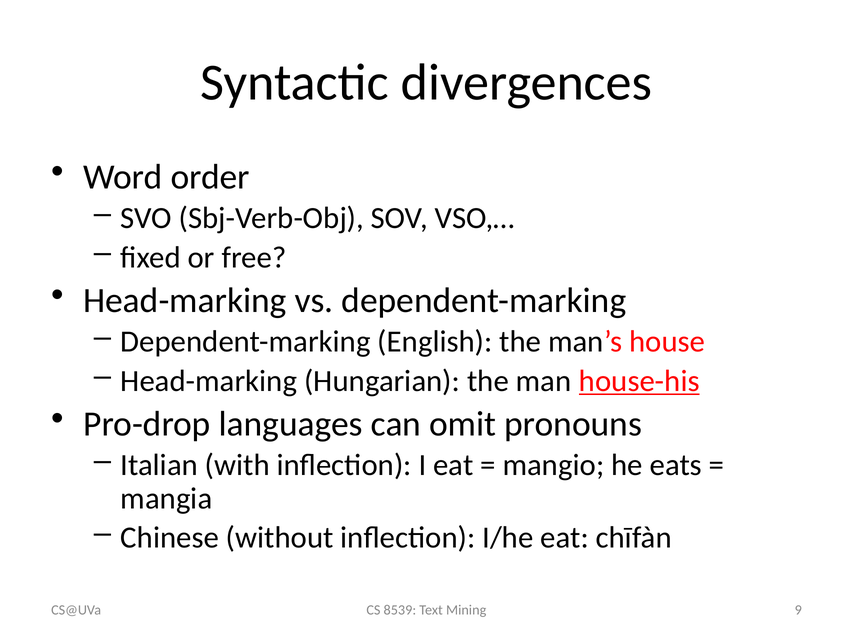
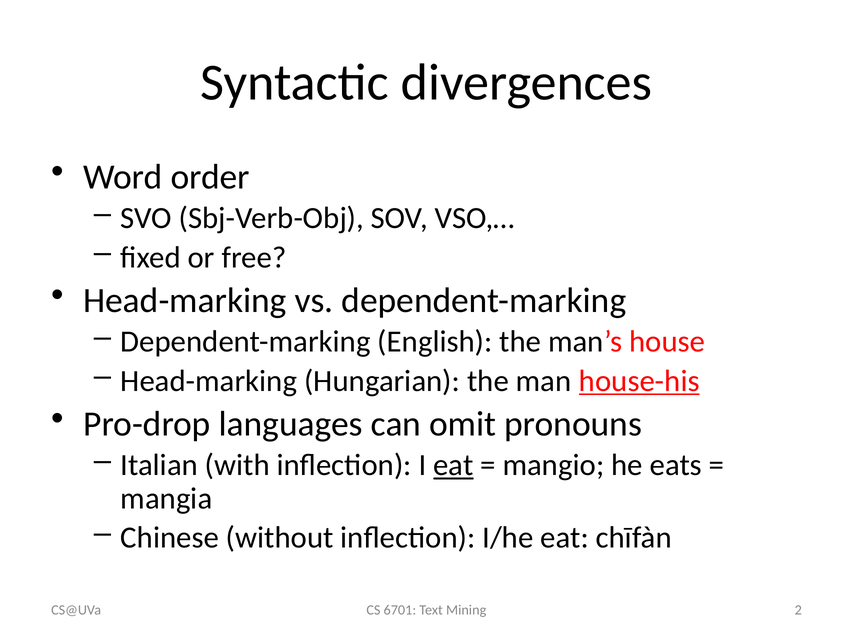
eat at (453, 466) underline: none -> present
8539: 8539 -> 6701
9: 9 -> 2
